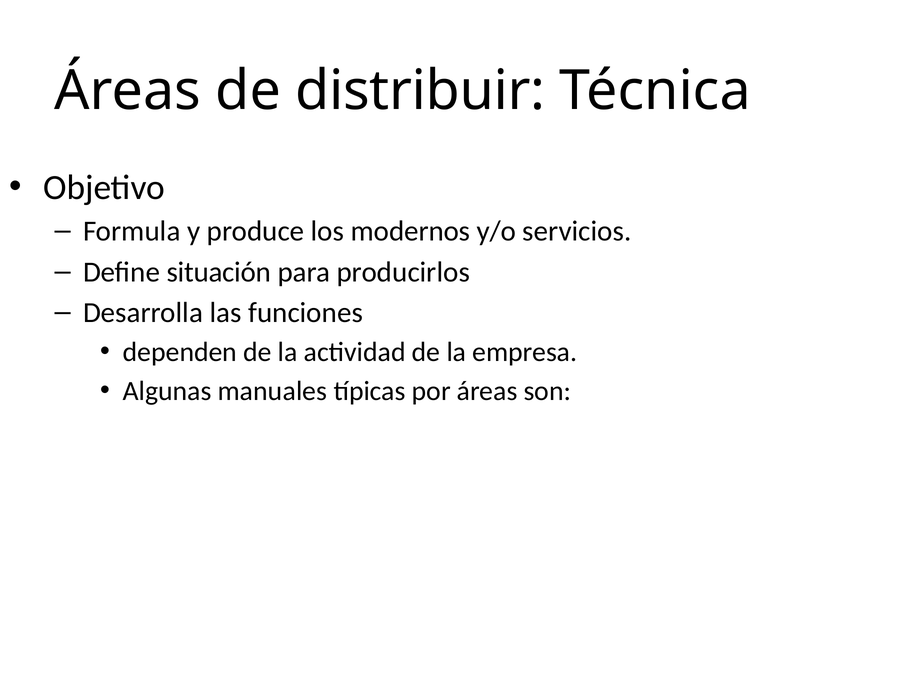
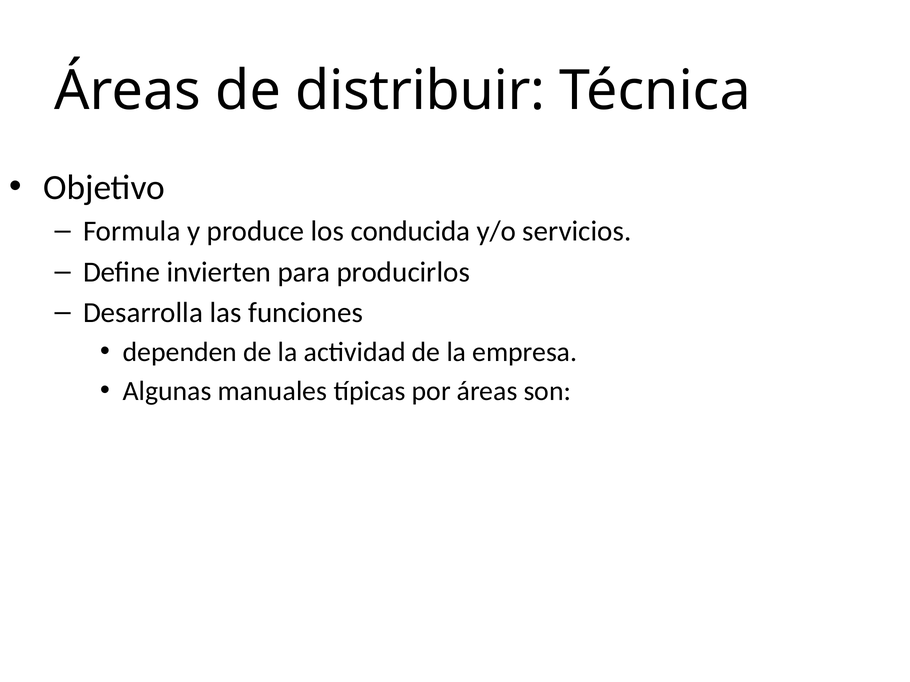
modernos: modernos -> conducida
situación: situación -> invierten
